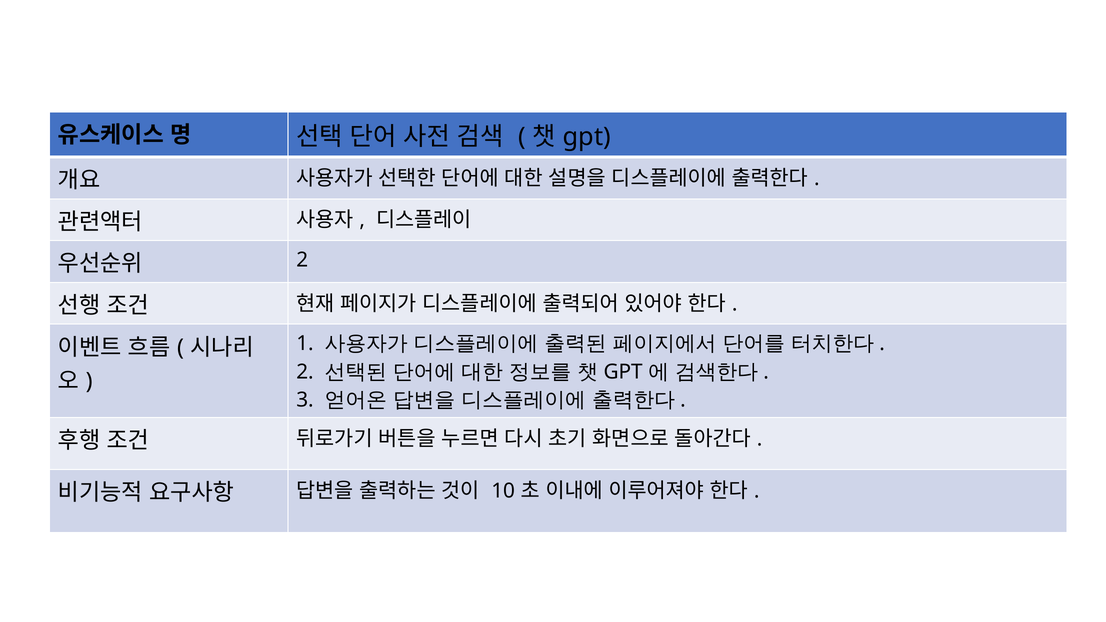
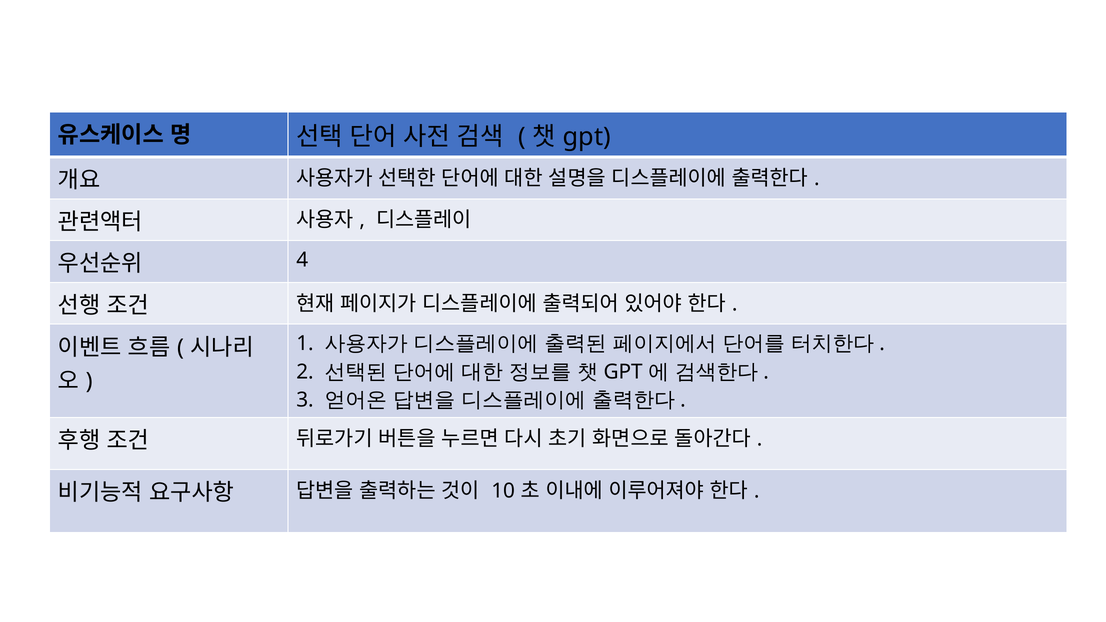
2 at (302, 260): 2 -> 4
